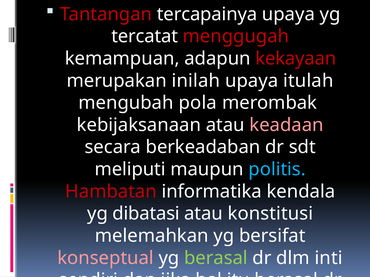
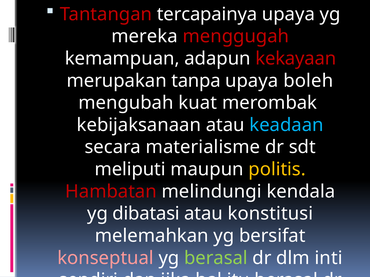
tercatat: tercatat -> mereka
inilah: inilah -> tanpa
itulah: itulah -> boleh
pola: pola -> kuat
keadaan colour: pink -> light blue
berkeadaban: berkeadaban -> materialisme
politis colour: light blue -> yellow
informatika: informatika -> melindungi
